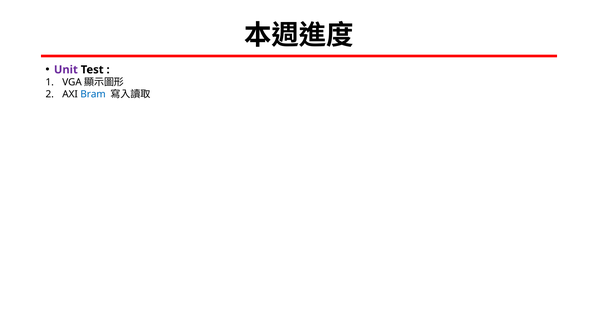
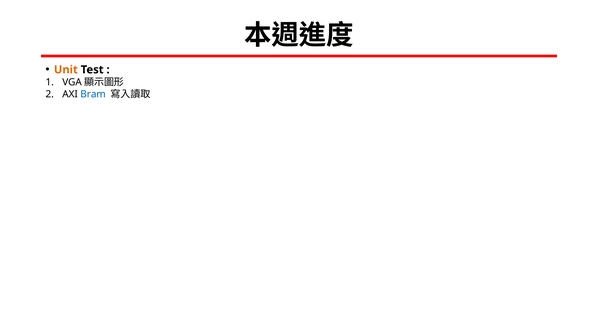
Unit colour: purple -> orange
